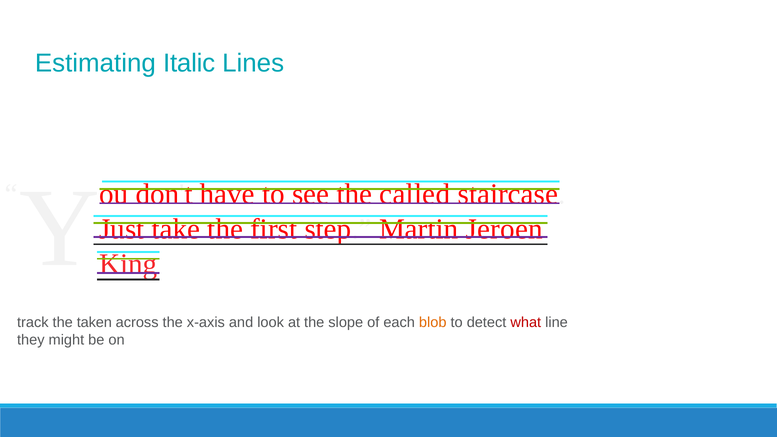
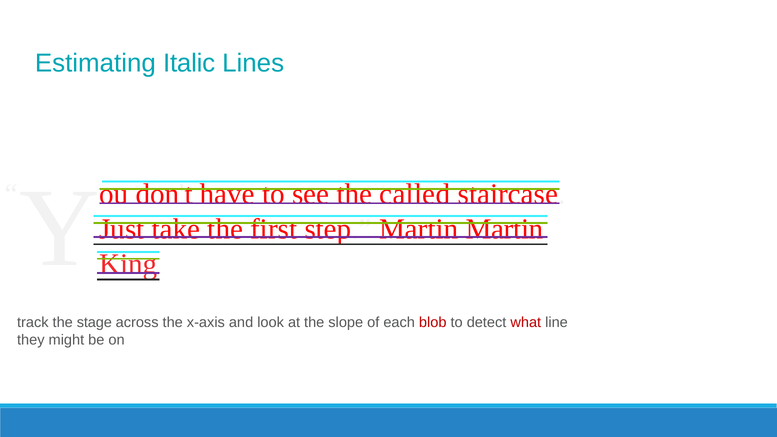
Martin Jeroen: Jeroen -> Martin
taken: taken -> stage
blob colour: orange -> red
